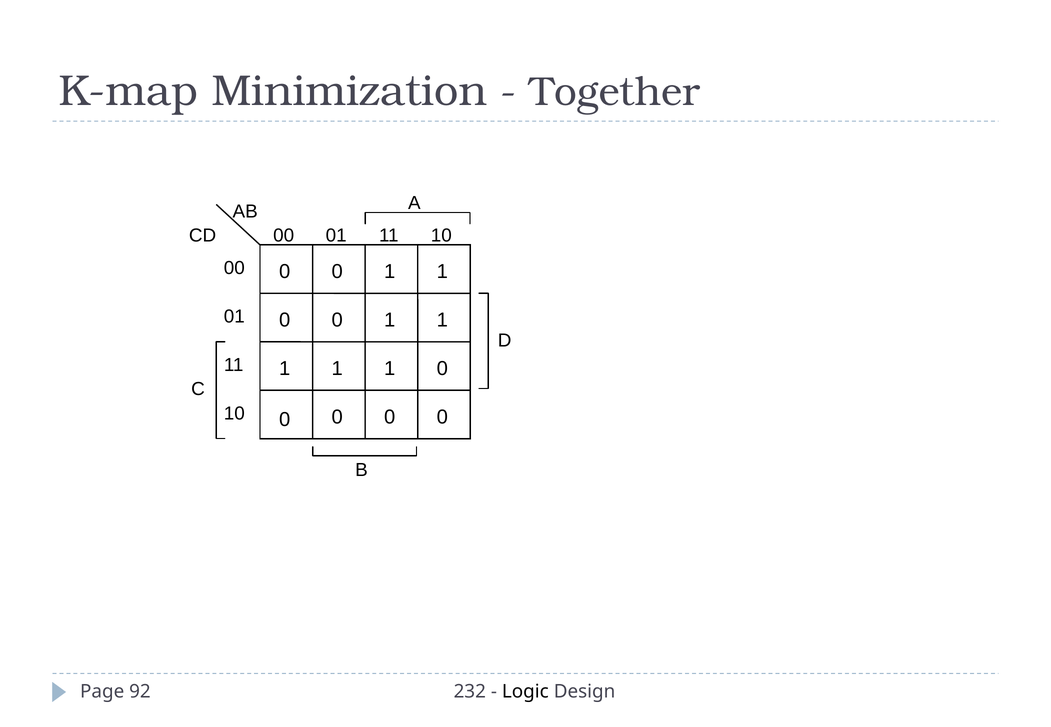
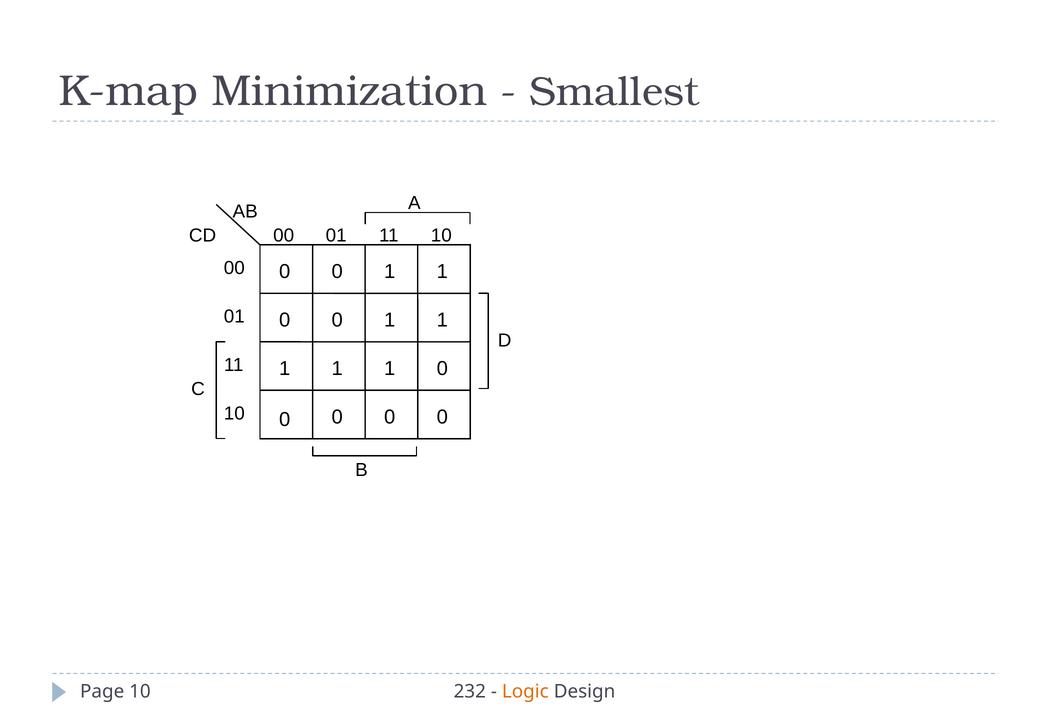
Together: Together -> Smallest
Page 92: 92 -> 10
Logic colour: black -> orange
